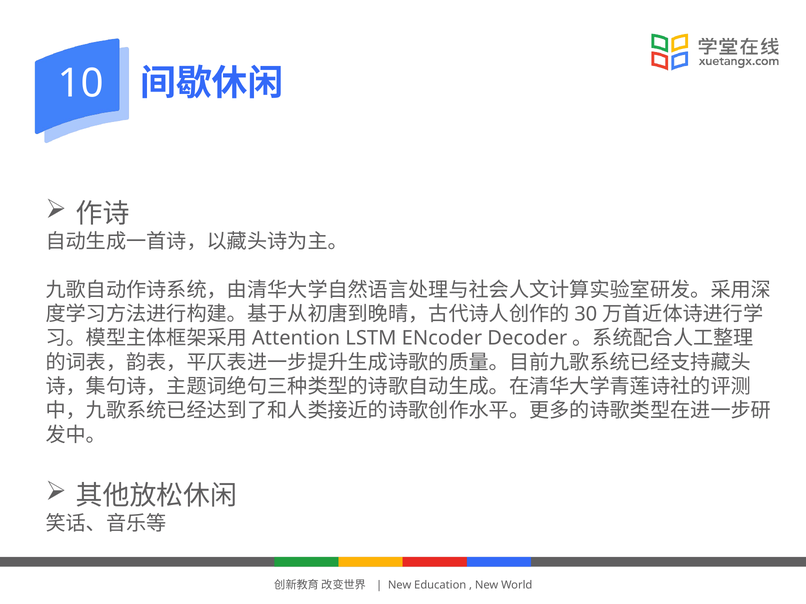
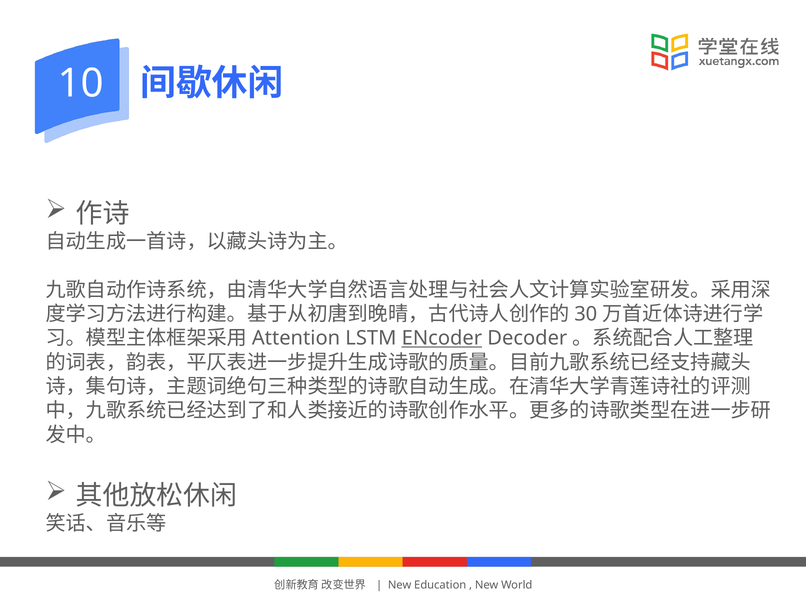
ENcoder underline: none -> present
